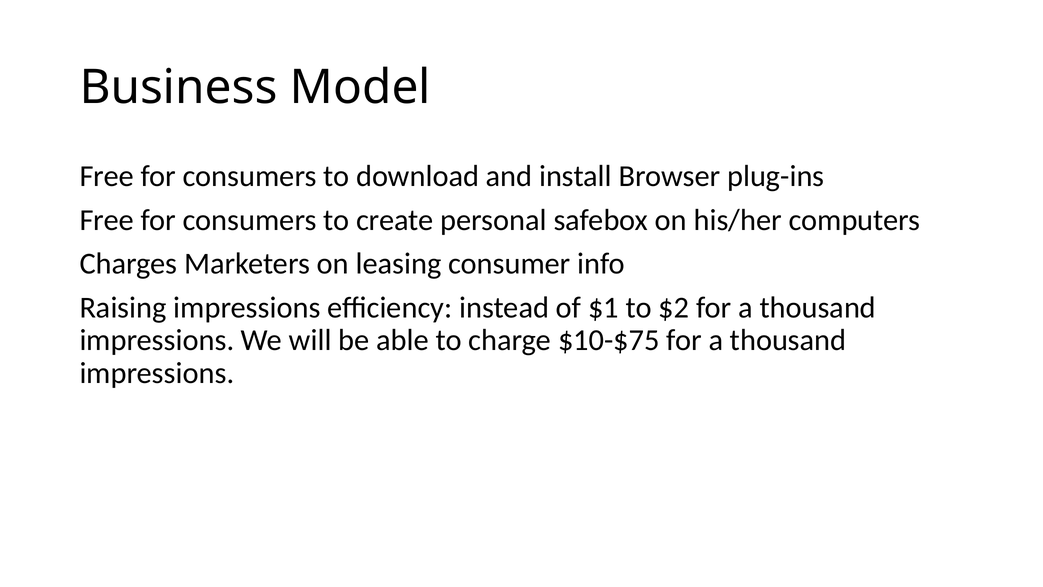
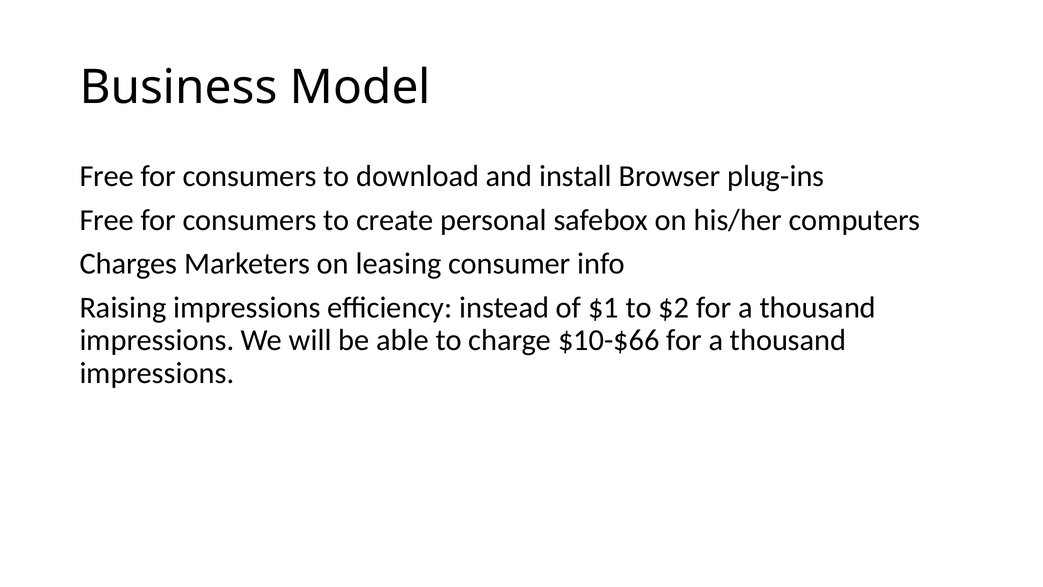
$10-$75: $10-$75 -> $10-$66
